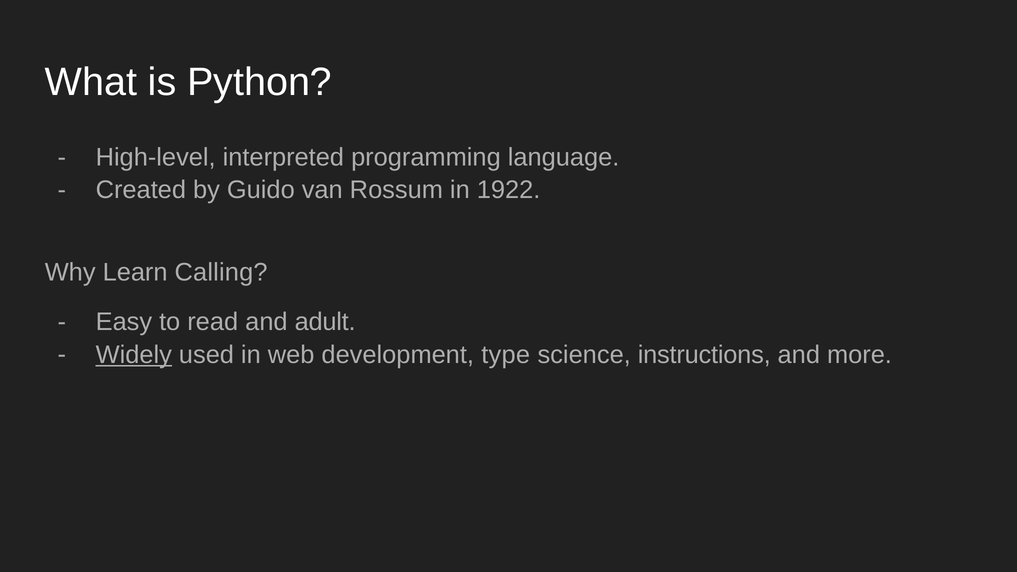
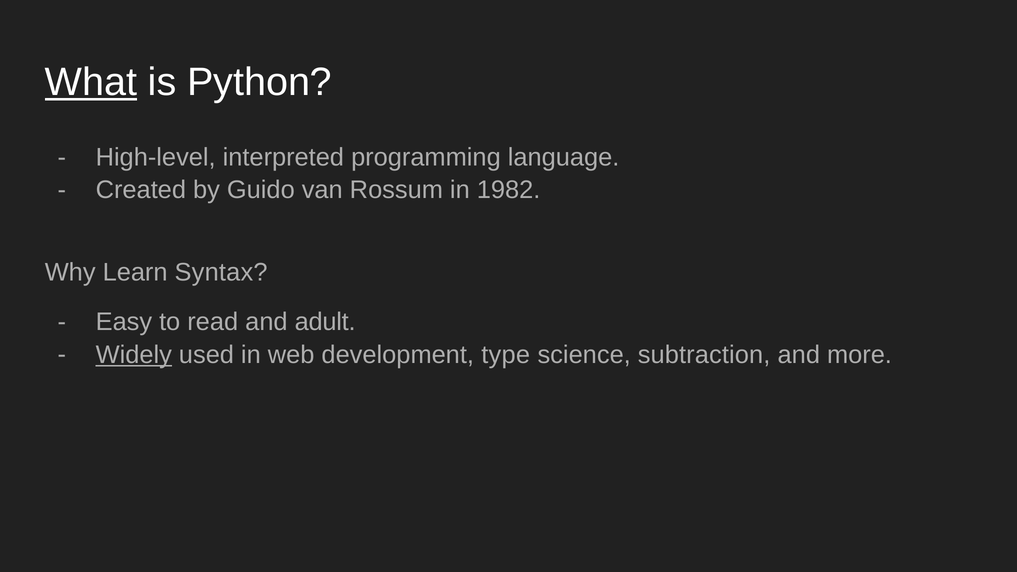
What underline: none -> present
1922: 1922 -> 1982
Calling: Calling -> Syntax
instructions: instructions -> subtraction
